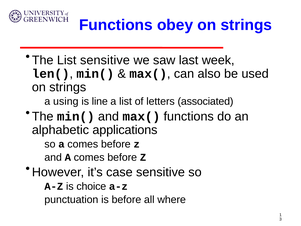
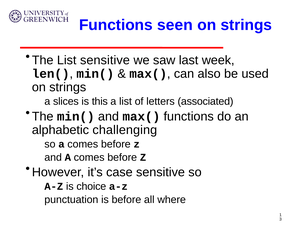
obey: obey -> seen
using: using -> slices
line: line -> this
applications: applications -> challenging
